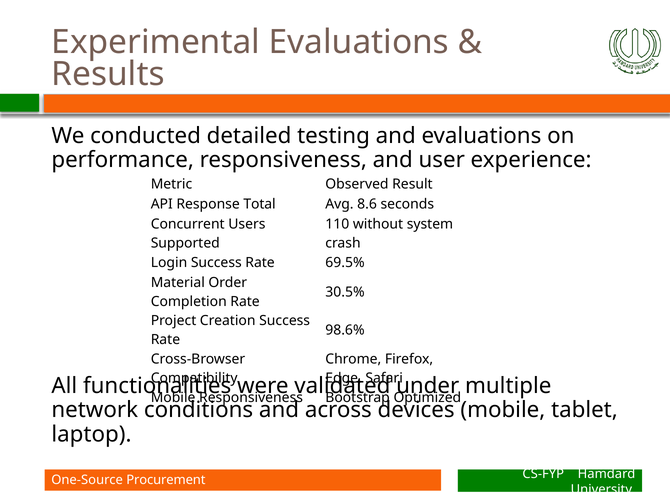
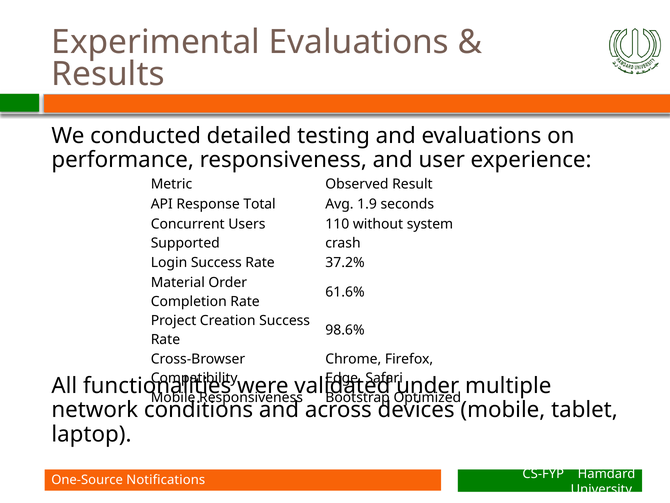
8.6: 8.6 -> 1.9
69.5%: 69.5% -> 37.2%
30.5%: 30.5% -> 61.6%
Procurement: Procurement -> Notifications
